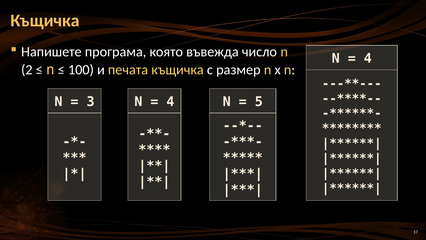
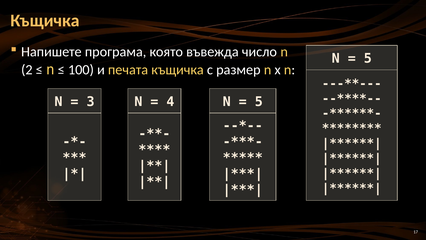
4 at (368, 58): 4 -> 5
